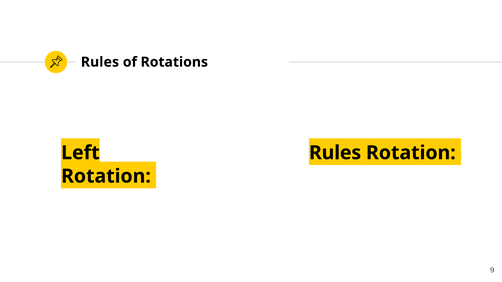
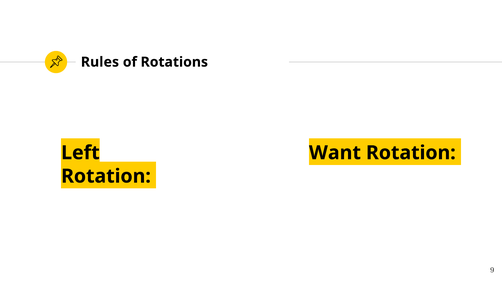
Rules at (335, 153): Rules -> Want
